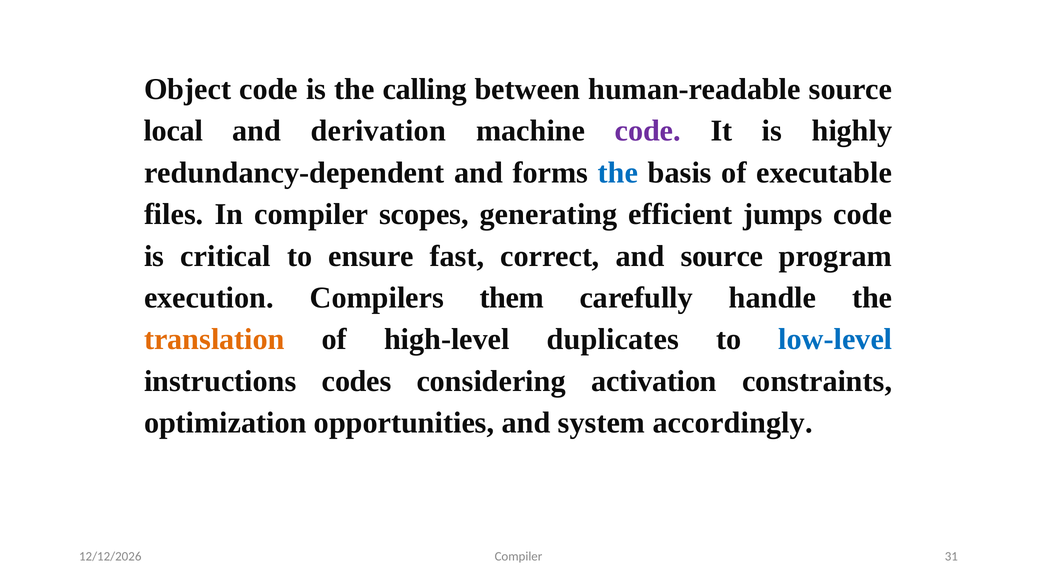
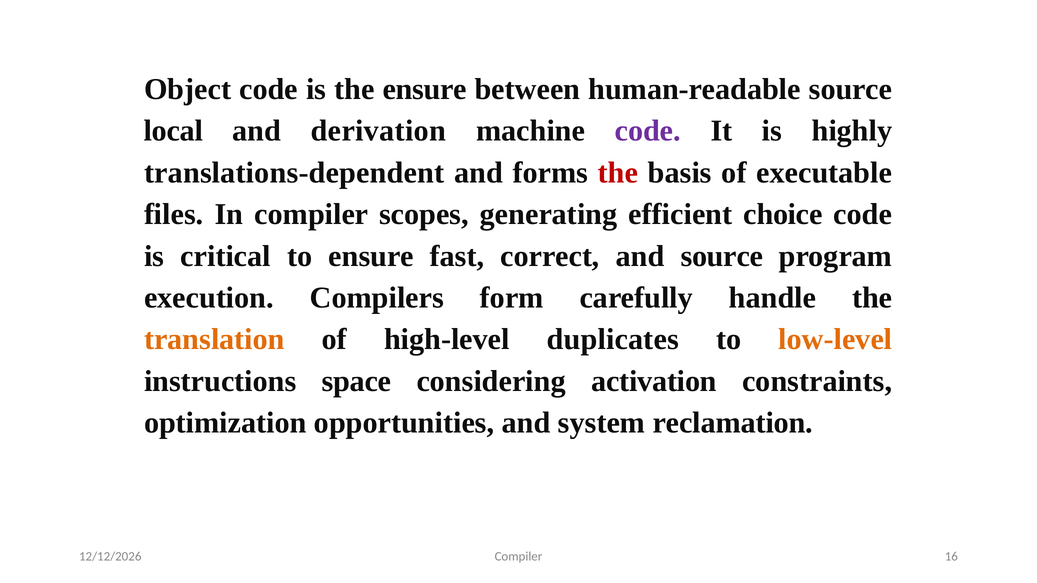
the calling: calling -> ensure
redundancy-dependent: redundancy-dependent -> translations-dependent
the at (618, 173) colour: blue -> red
jumps: jumps -> choice
them: them -> form
low-level colour: blue -> orange
codes: codes -> space
accordingly: accordingly -> reclamation
31: 31 -> 16
